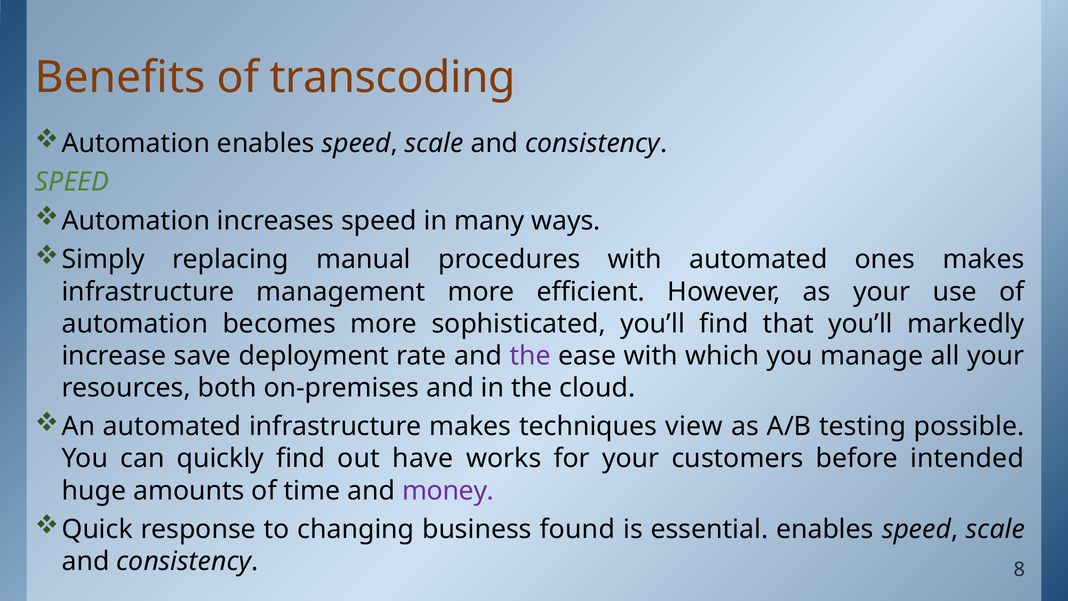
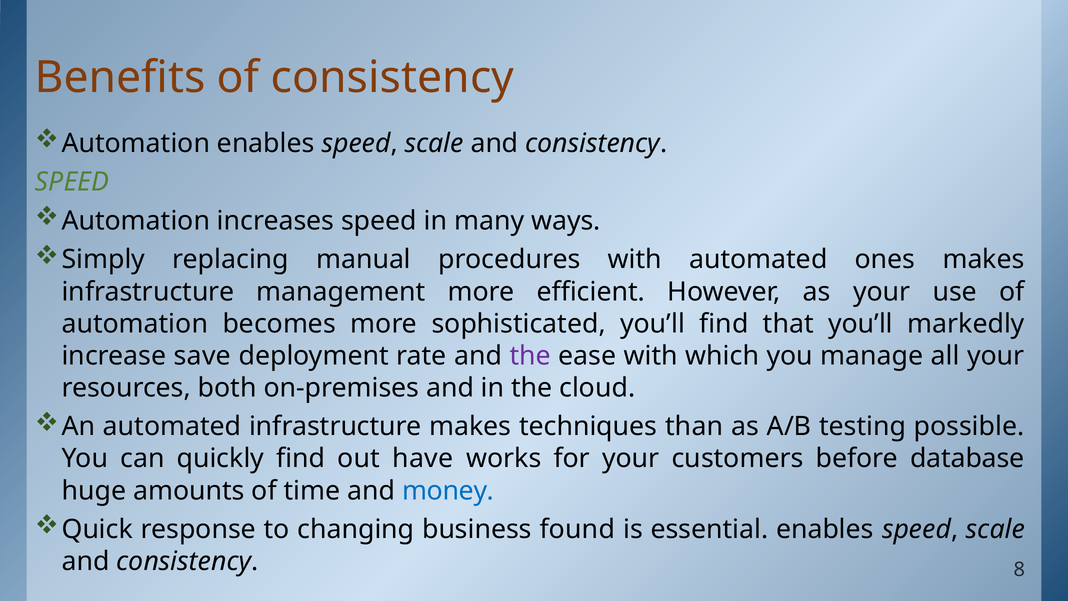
of transcoding: transcoding -> consistency
view: view -> than
intended: intended -> database
money colour: purple -> blue
